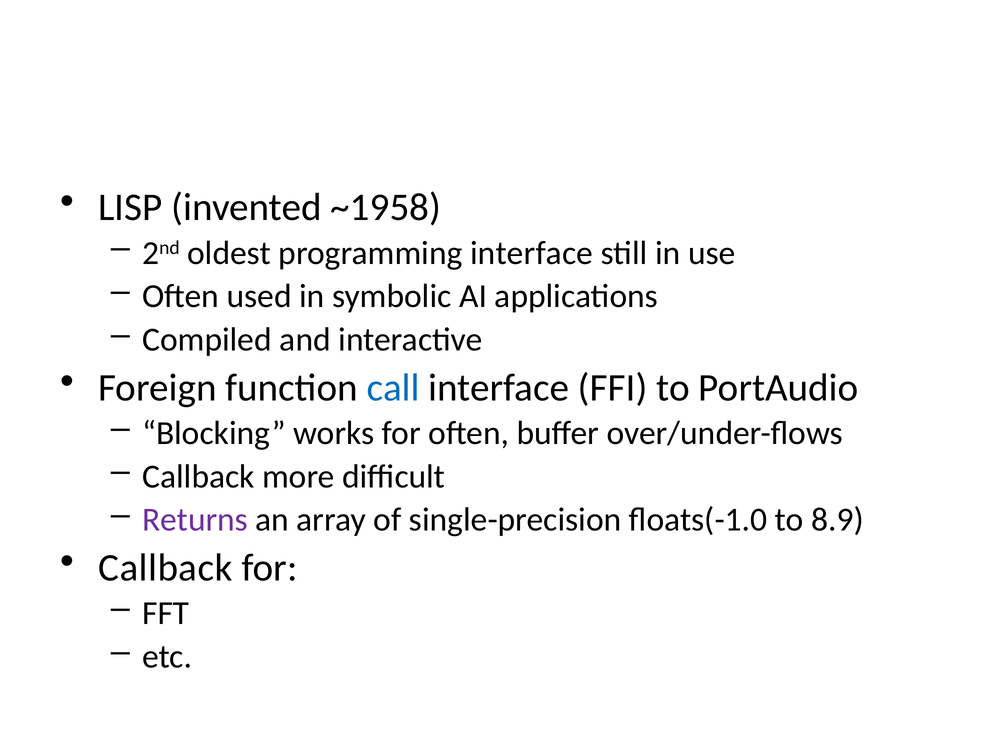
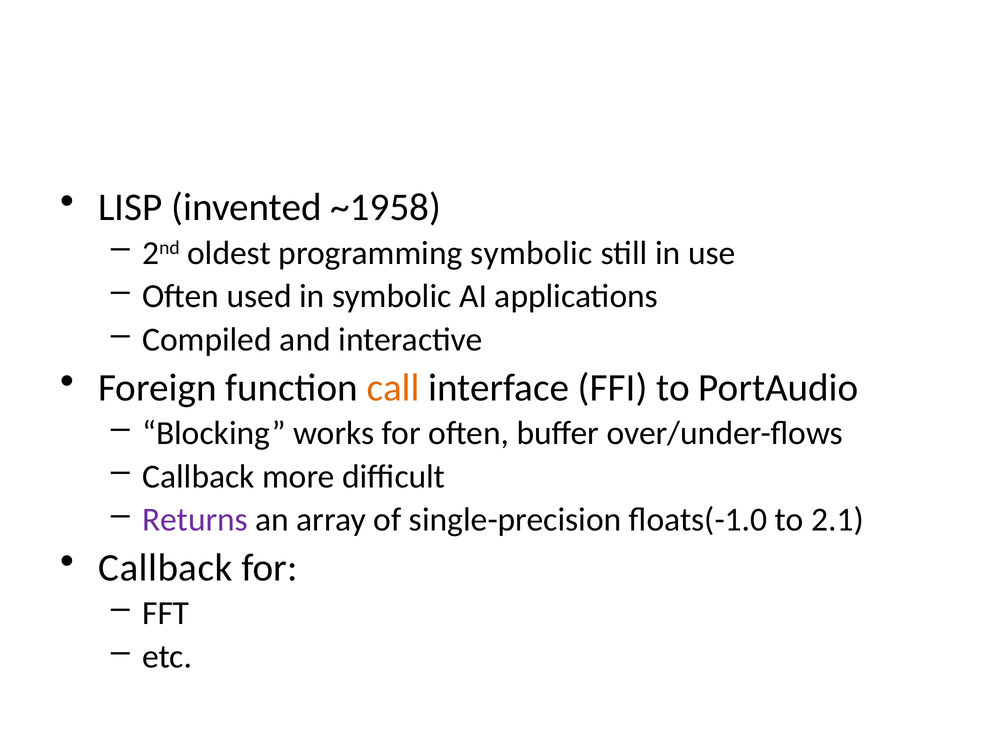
programming interface: interface -> symbolic
call colour: blue -> orange
8.9: 8.9 -> 2.1
